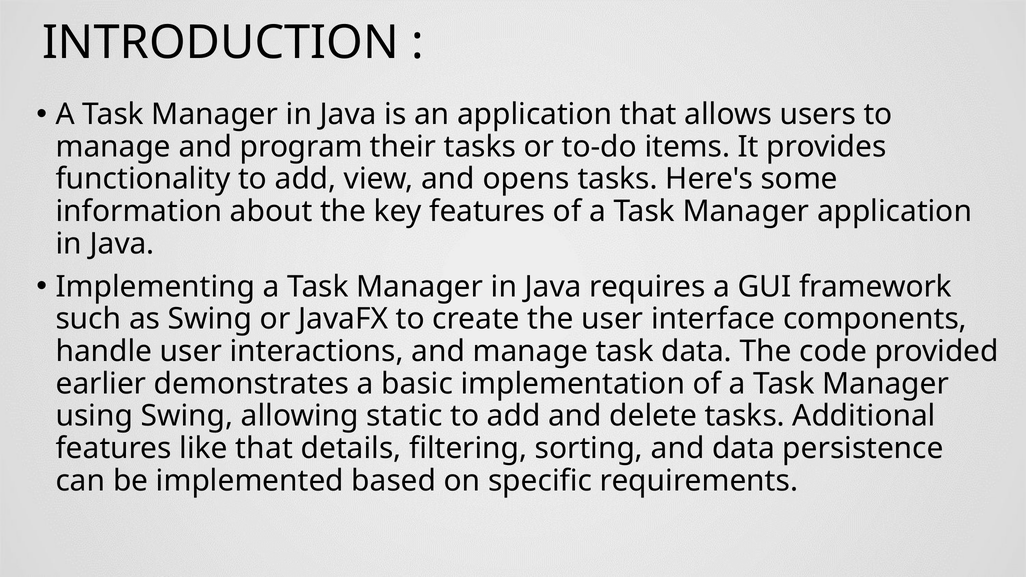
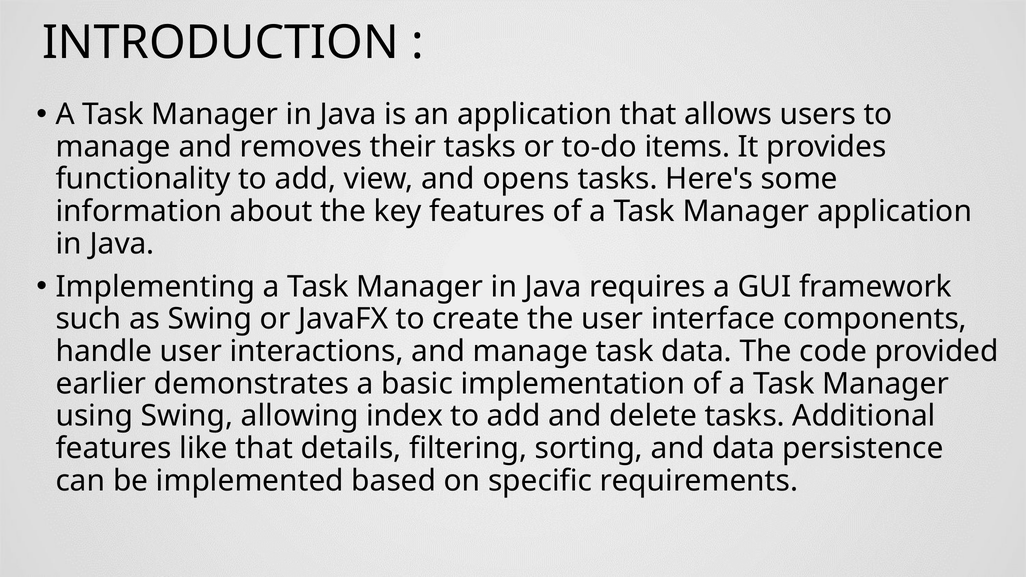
program: program -> removes
static: static -> index
